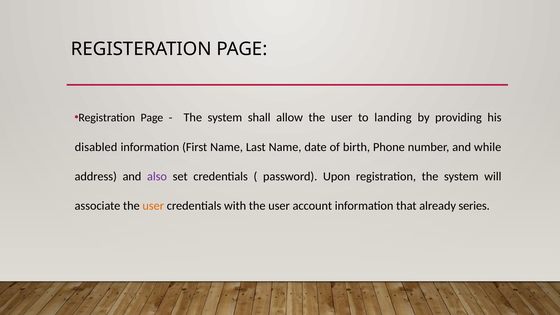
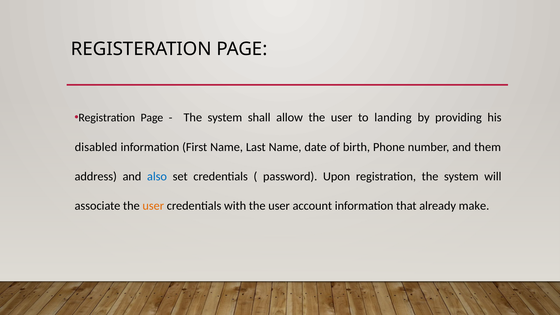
while: while -> them
also colour: purple -> blue
series: series -> make
